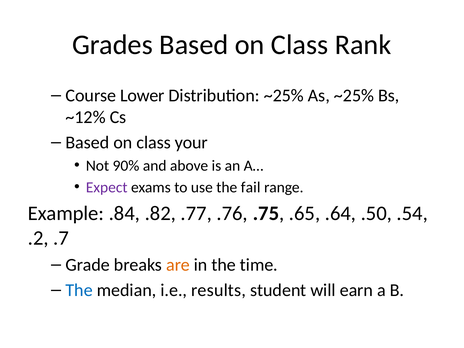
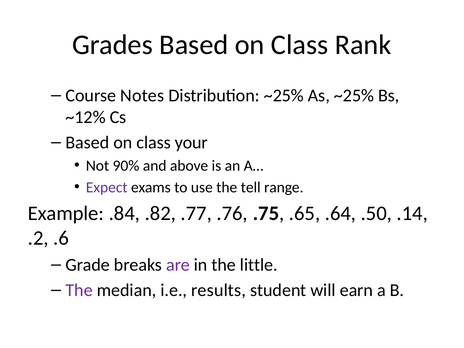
Lower: Lower -> Notes
fail: fail -> tell
.54: .54 -> .14
.7: .7 -> .6
are colour: orange -> purple
time: time -> little
The at (79, 290) colour: blue -> purple
